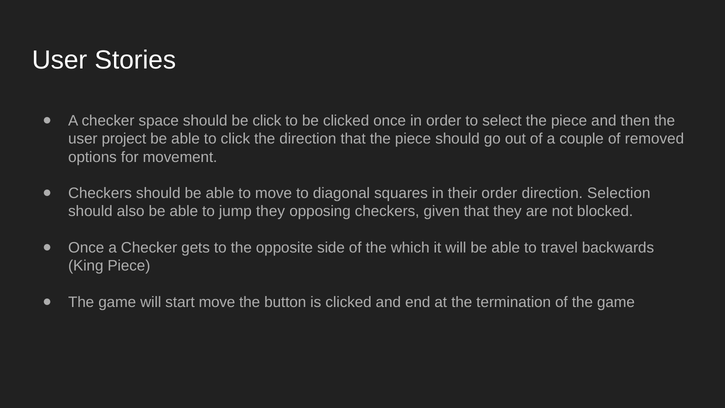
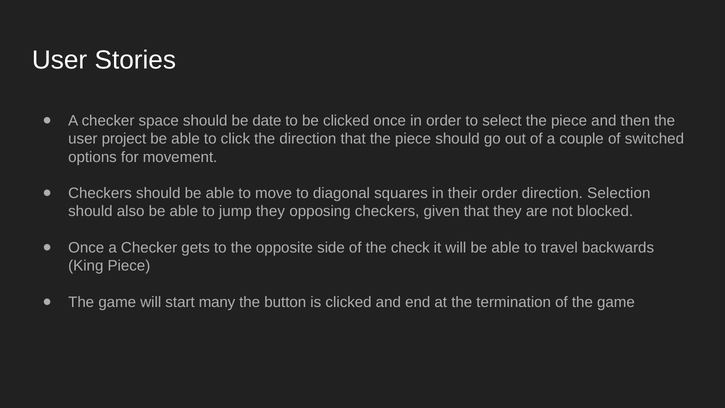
be click: click -> date
removed: removed -> switched
which: which -> check
start move: move -> many
